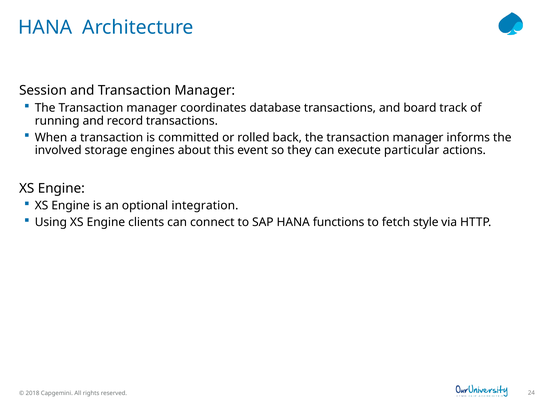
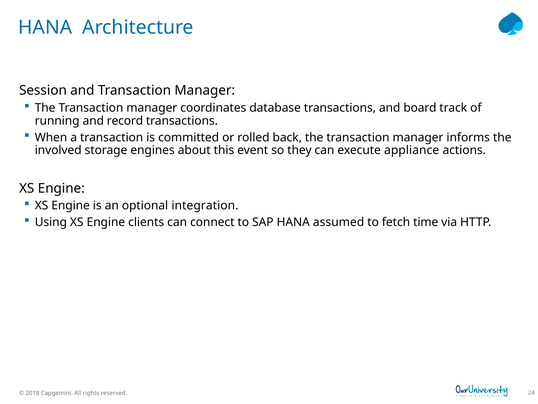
particular: particular -> appliance
functions: functions -> assumed
style: style -> time
